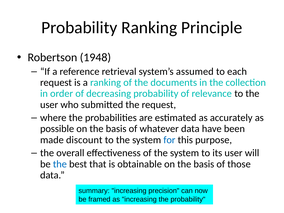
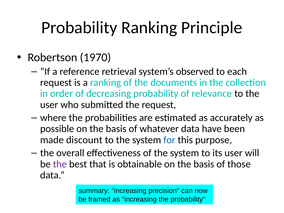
1948: 1948 -> 1970
assumed: assumed -> observed
the at (60, 164) colour: blue -> purple
